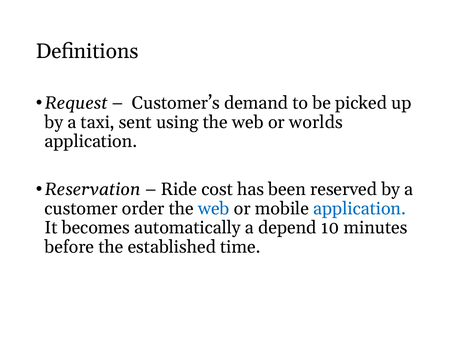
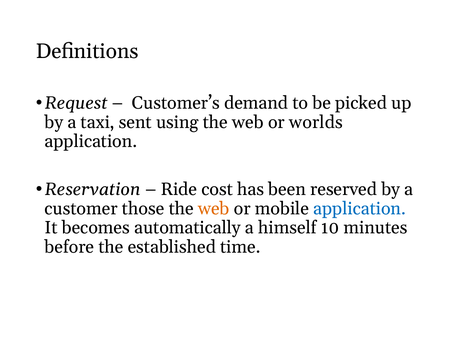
order: order -> those
web at (214, 208) colour: blue -> orange
depend: depend -> himself
